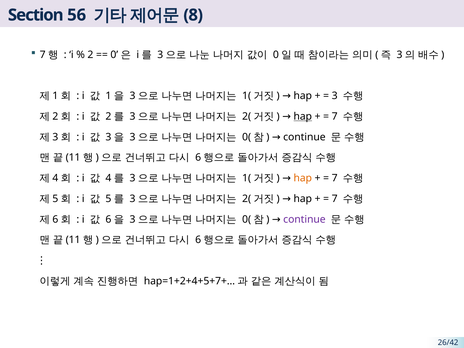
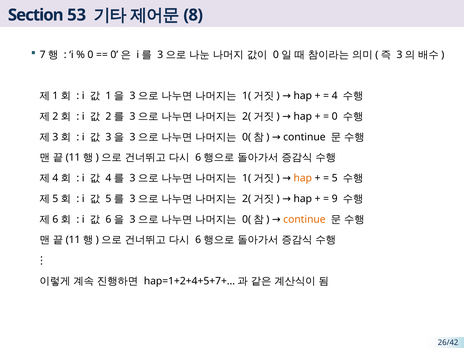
56: 56 -> 53
2 at (90, 55): 2 -> 0
3: 3 -> 4
hap at (303, 116) underline: present -> none
7 at (335, 116): 7 -> 0
7 at (335, 178): 7 -> 5
7 at (335, 199): 7 -> 9
continue at (304, 219) colour: purple -> orange
